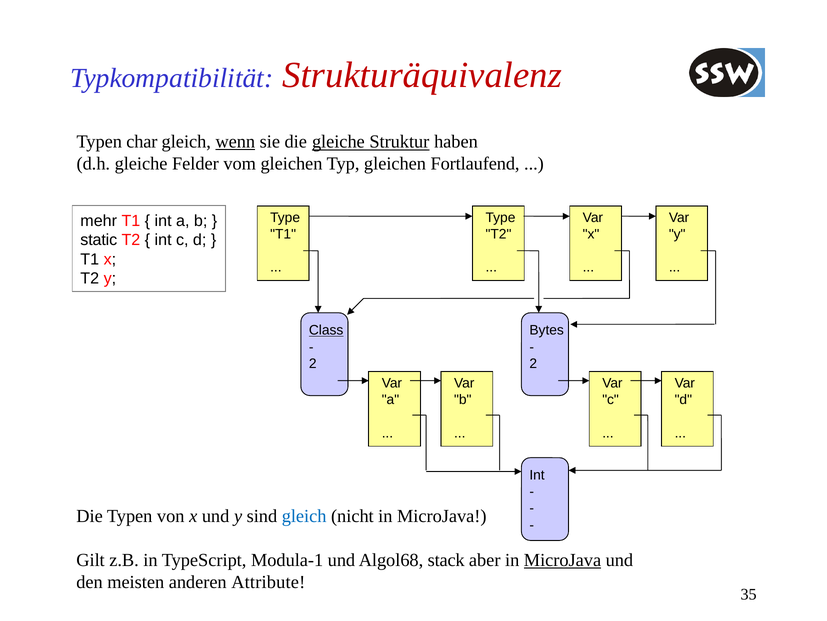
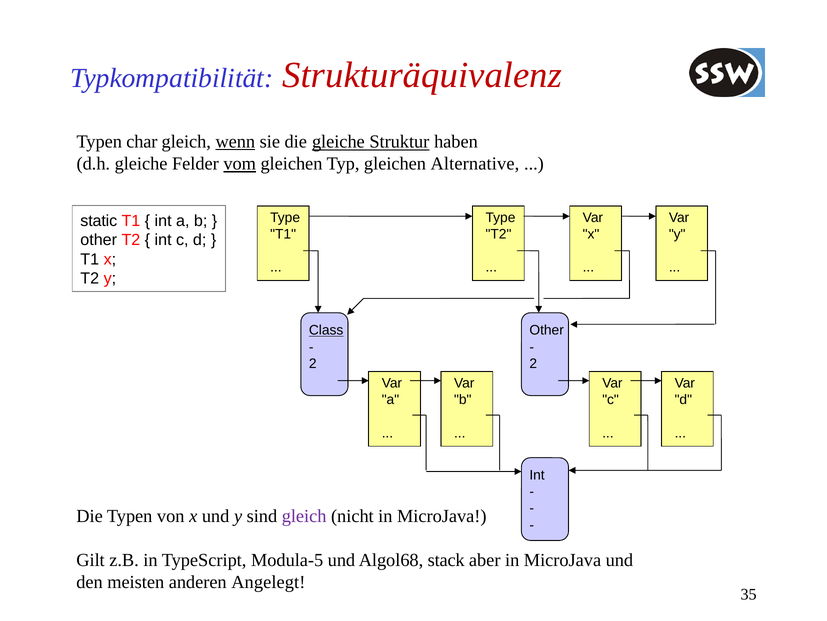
vom underline: none -> present
Fortlaufend: Fortlaufend -> Alternative
mehr: mehr -> static
static at (99, 240): static -> other
Bytes at (547, 330): Bytes -> Other
gleich at (304, 515) colour: blue -> purple
Modula-1: Modula-1 -> Modula-5
MicroJava at (562, 560) underline: present -> none
Attribute: Attribute -> Angelegt
